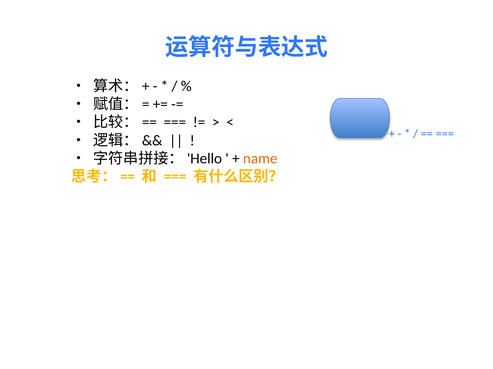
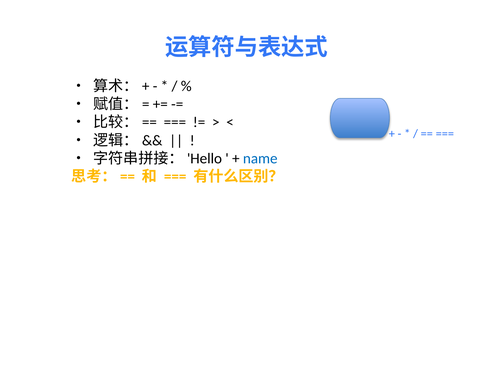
name colour: orange -> blue
